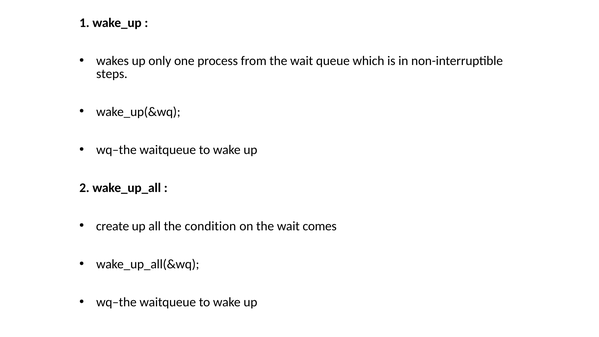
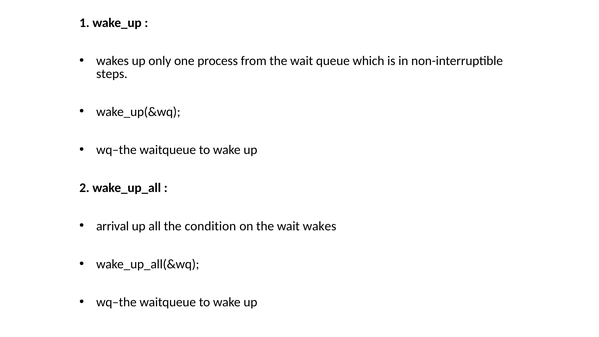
create: create -> arrival
wait comes: comes -> wakes
